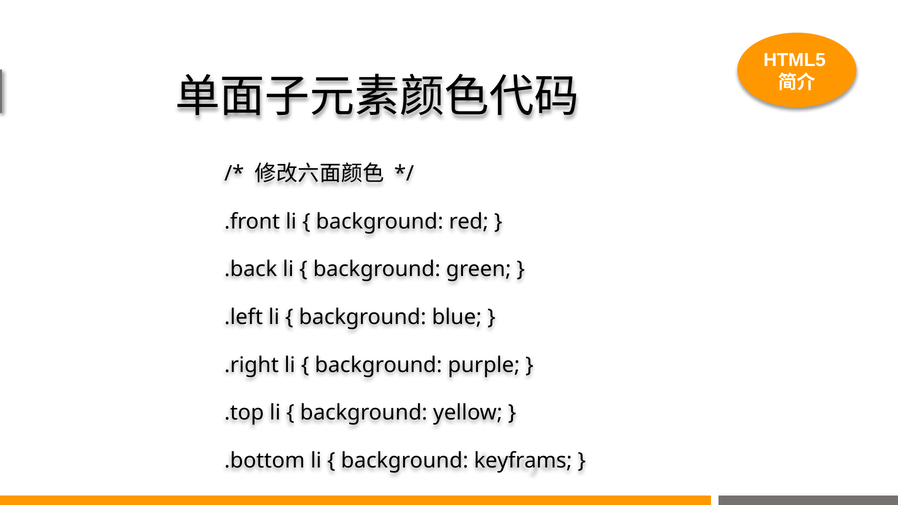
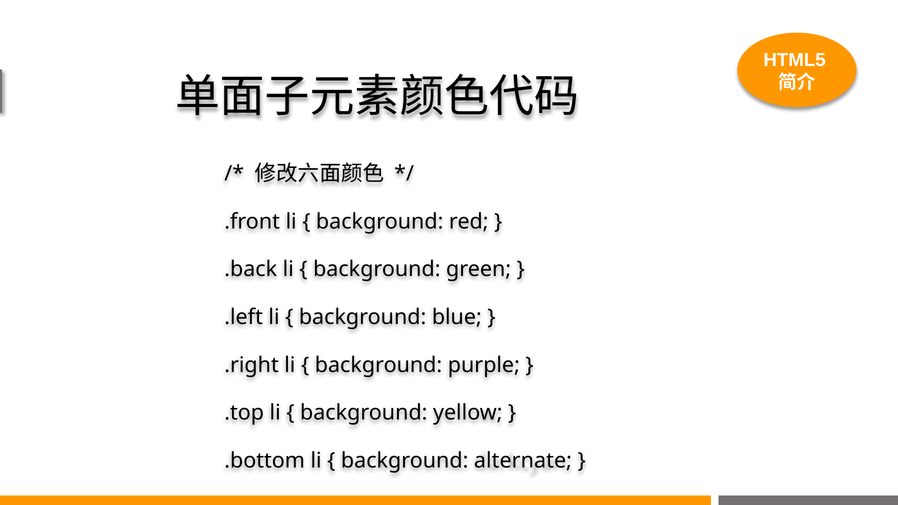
keyframs: keyframs -> alternate
